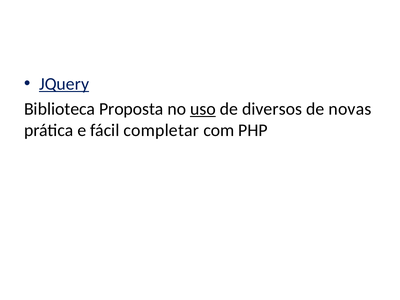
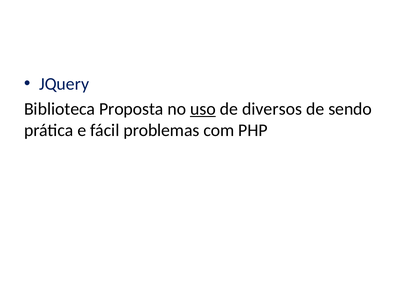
JQuery underline: present -> none
novas: novas -> sendo
completar: completar -> problemas
